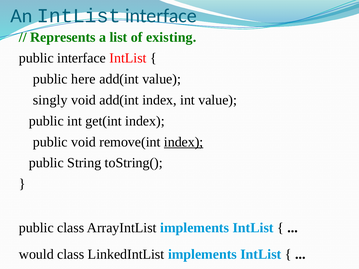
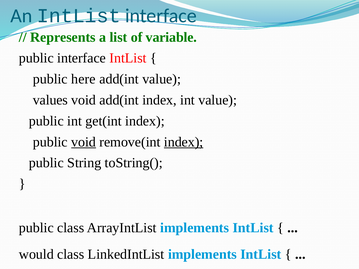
existing: existing -> variable
singly: singly -> values
void at (84, 142) underline: none -> present
